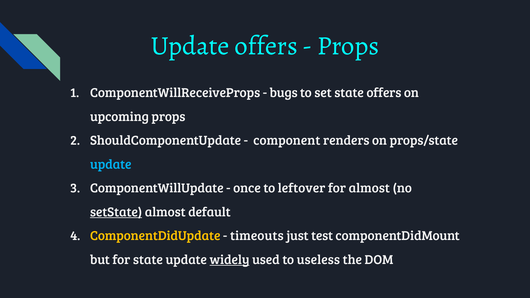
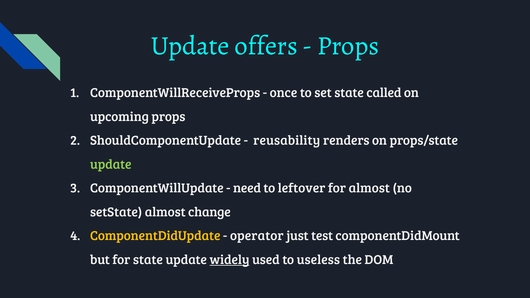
bugs: bugs -> once
state offers: offers -> called
component: component -> reusability
update at (111, 164) colour: light blue -> light green
once: once -> need
setState underline: present -> none
default: default -> change
timeouts: timeouts -> operator
